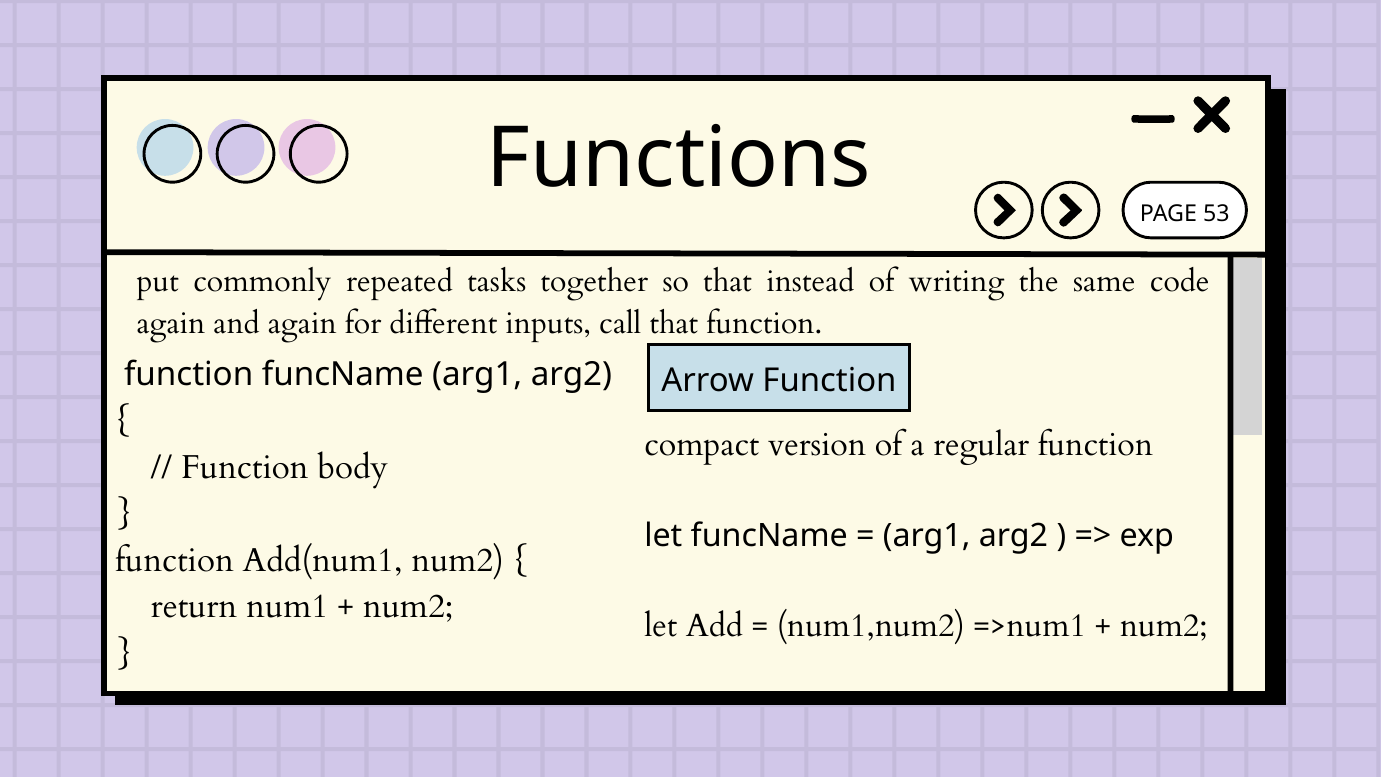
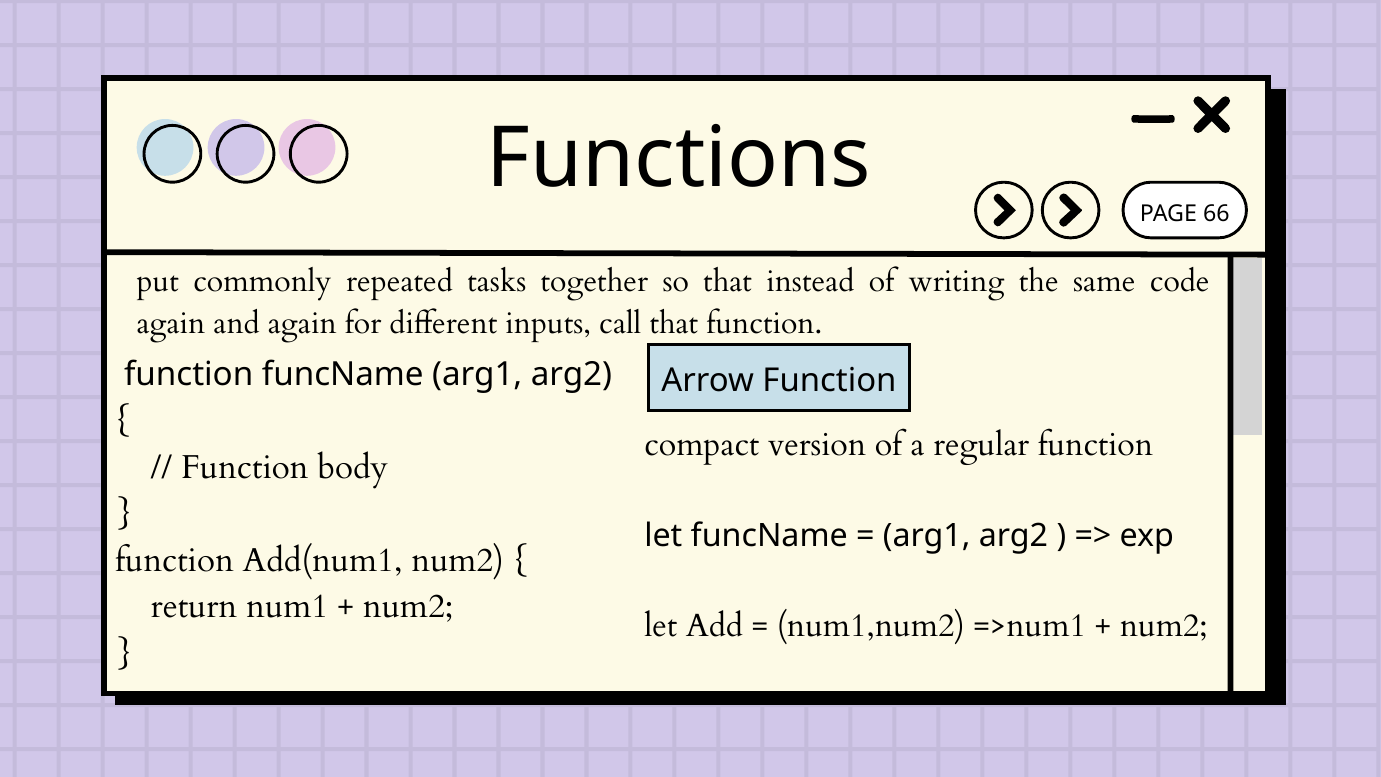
53: 53 -> 66
